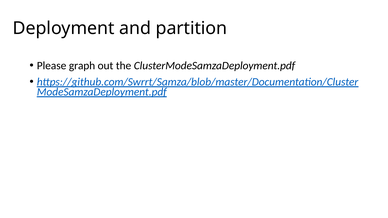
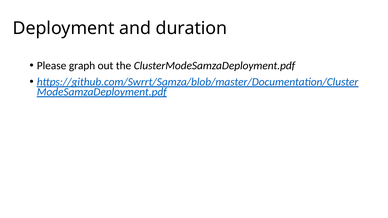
partition: partition -> duration
